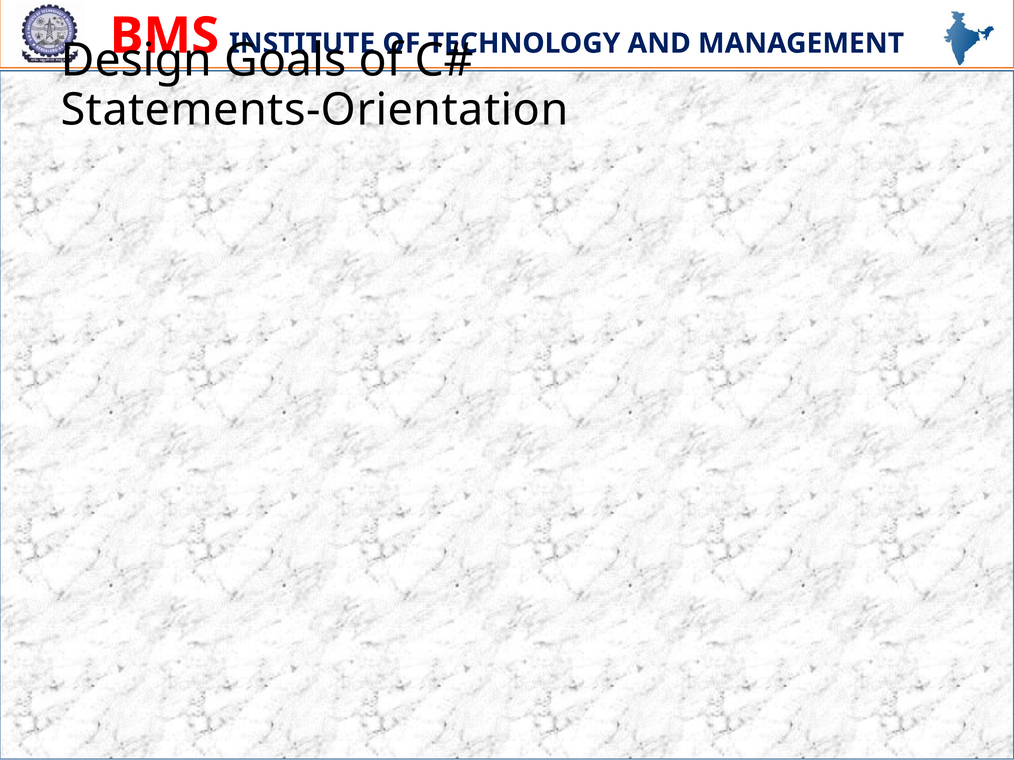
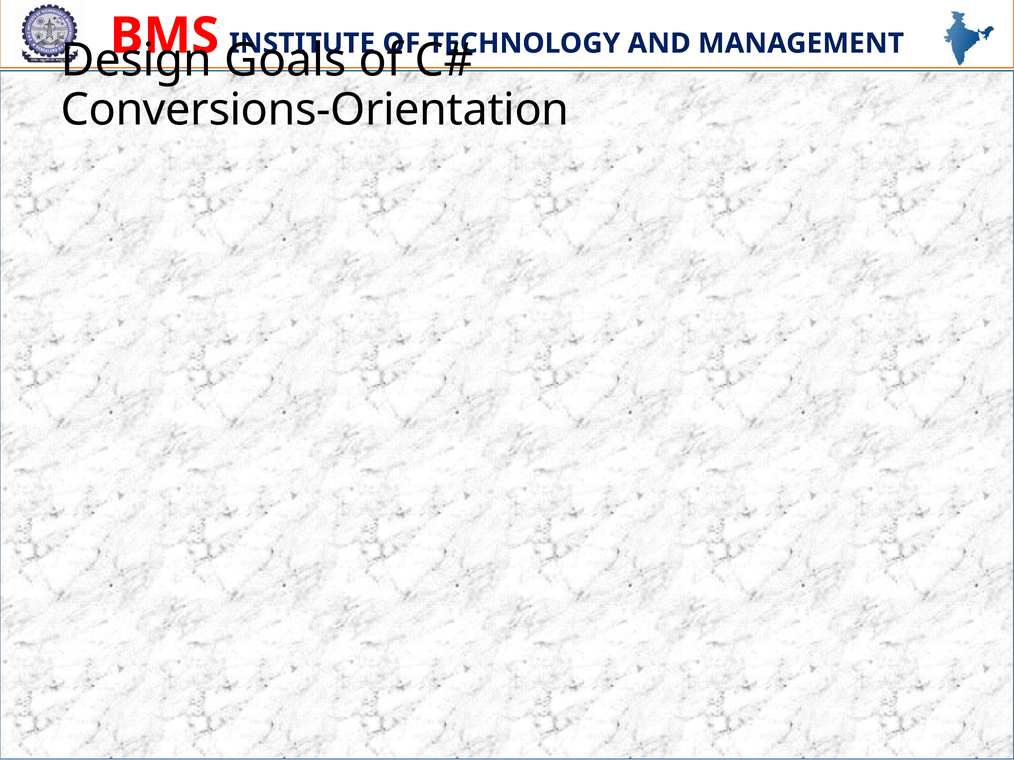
Statements-Orientation: Statements-Orientation -> Conversions-Orientation
